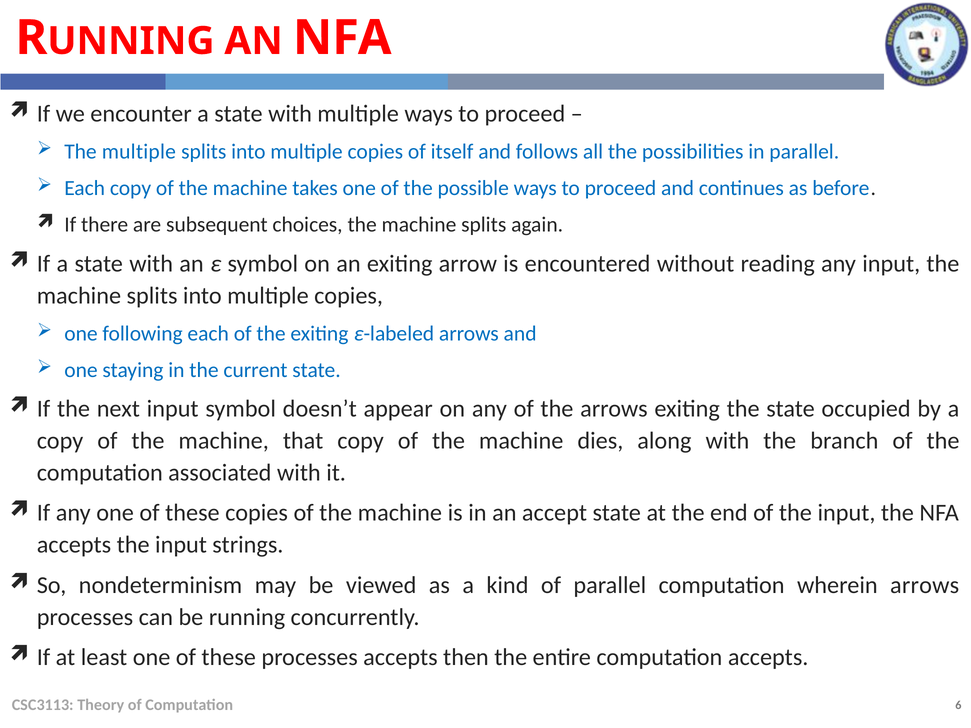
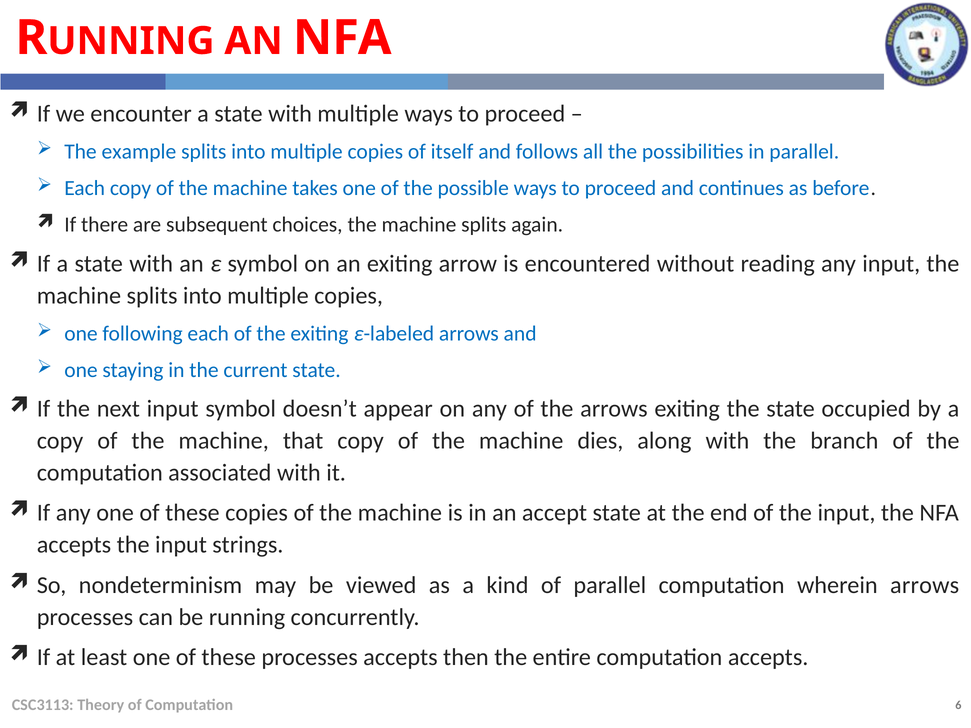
The multiple: multiple -> example
